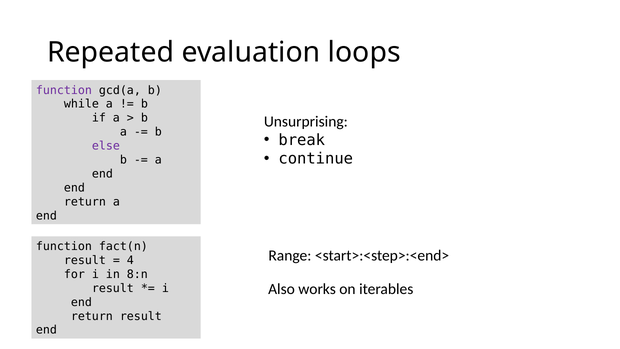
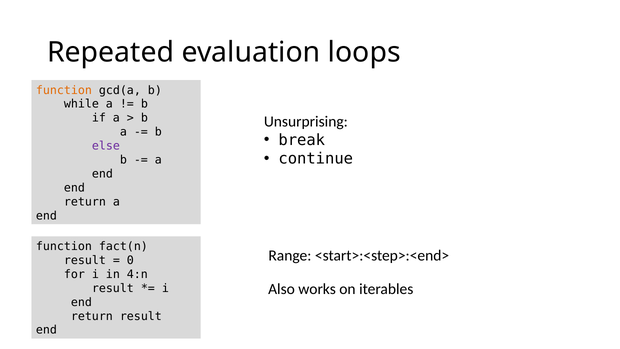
function at (64, 90) colour: purple -> orange
4: 4 -> 0
8:n: 8:n -> 4:n
